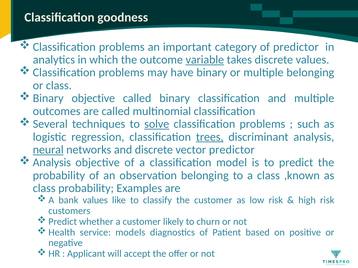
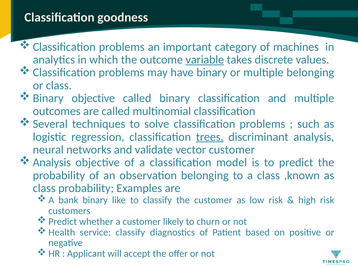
of predictor: predictor -> machines
solve underline: present -> none
neural underline: present -> none
and discrete: discrete -> validate
vector predictor: predictor -> customer
bank values: values -> binary
service models: models -> classify
